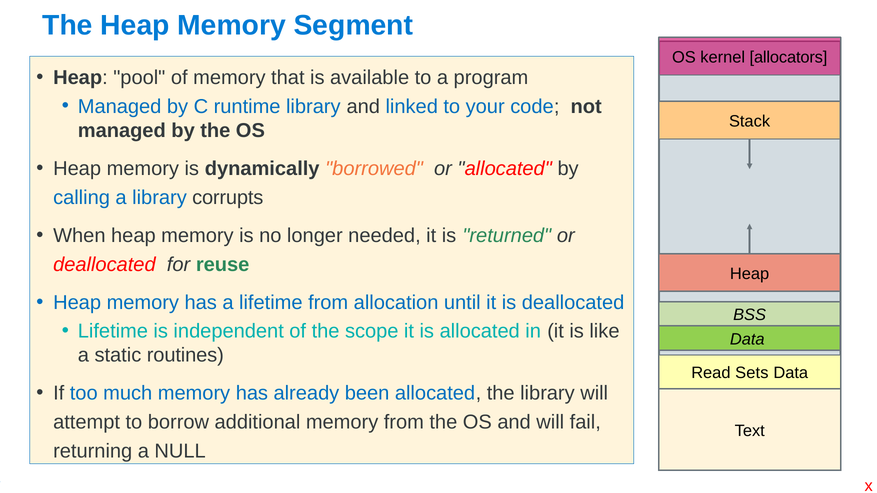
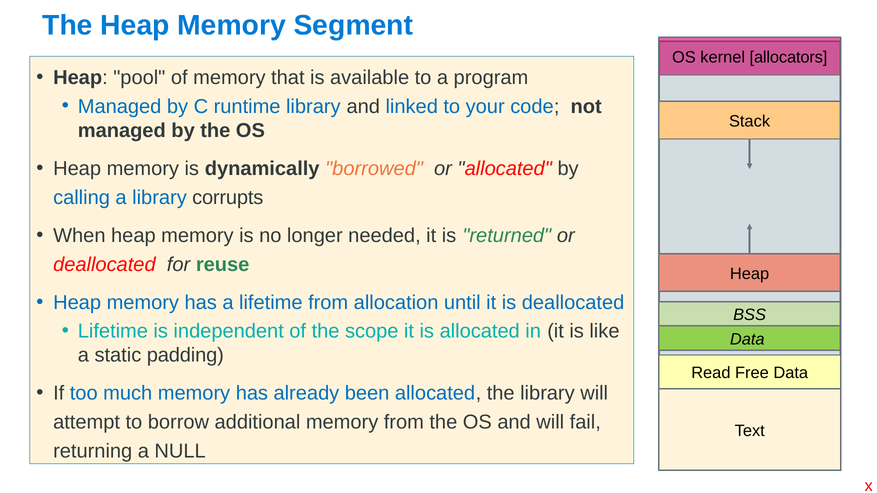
routines: routines -> padding
Sets: Sets -> Free
